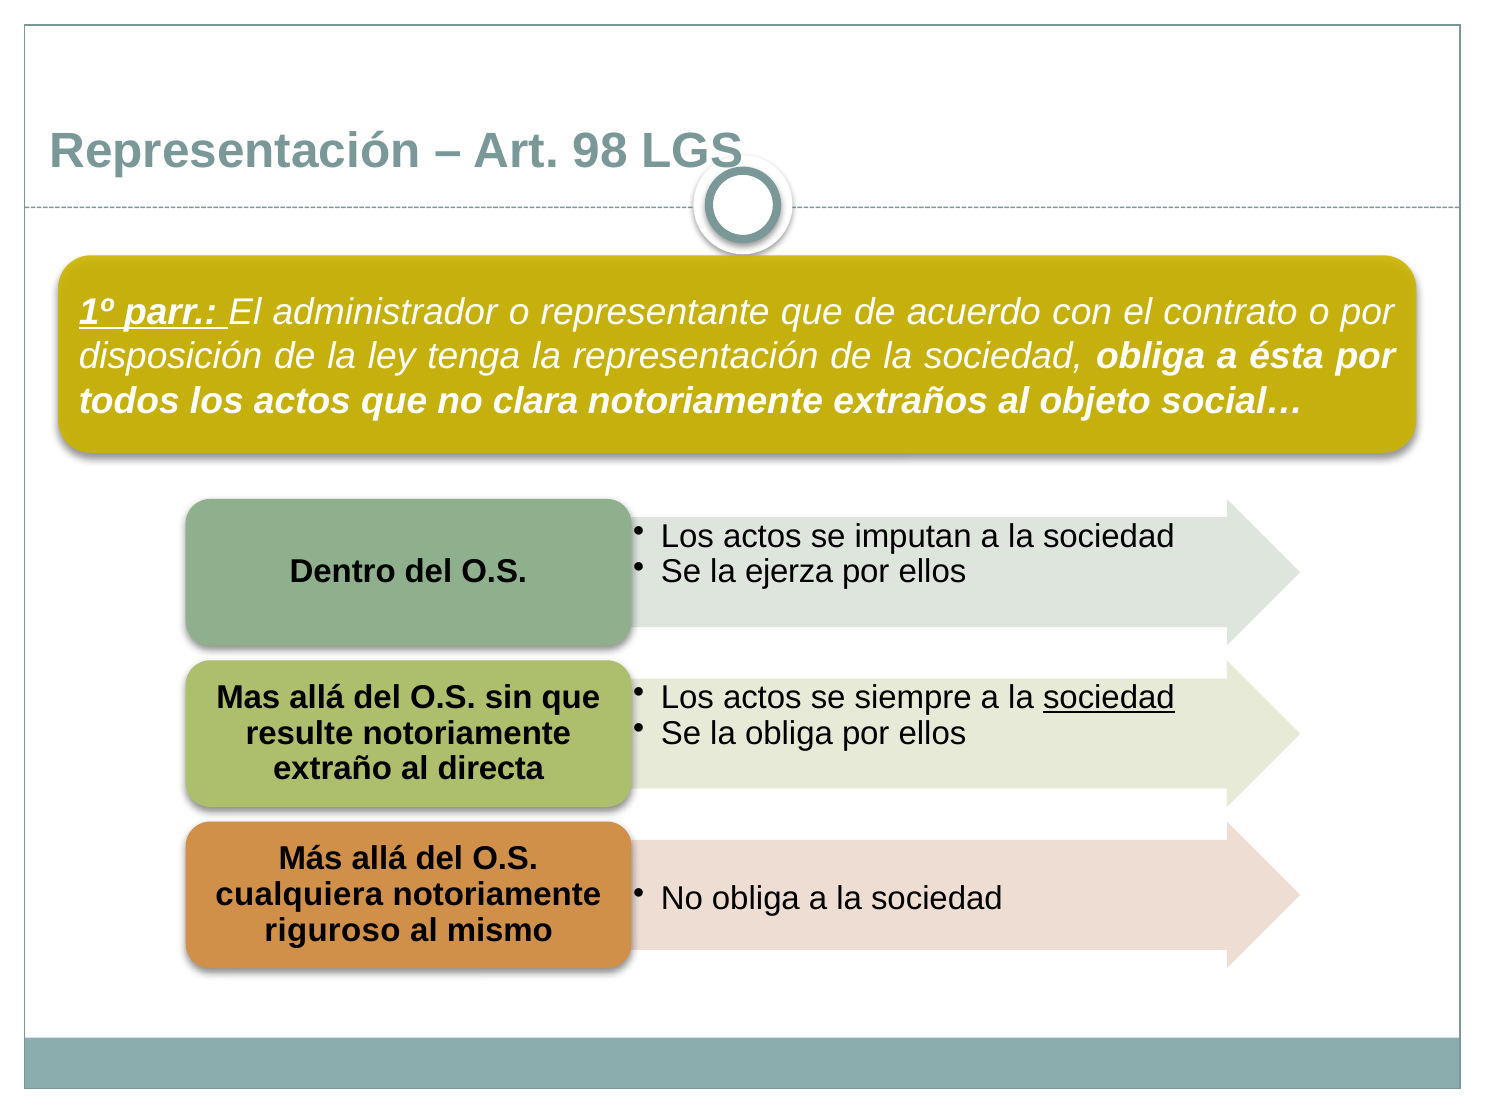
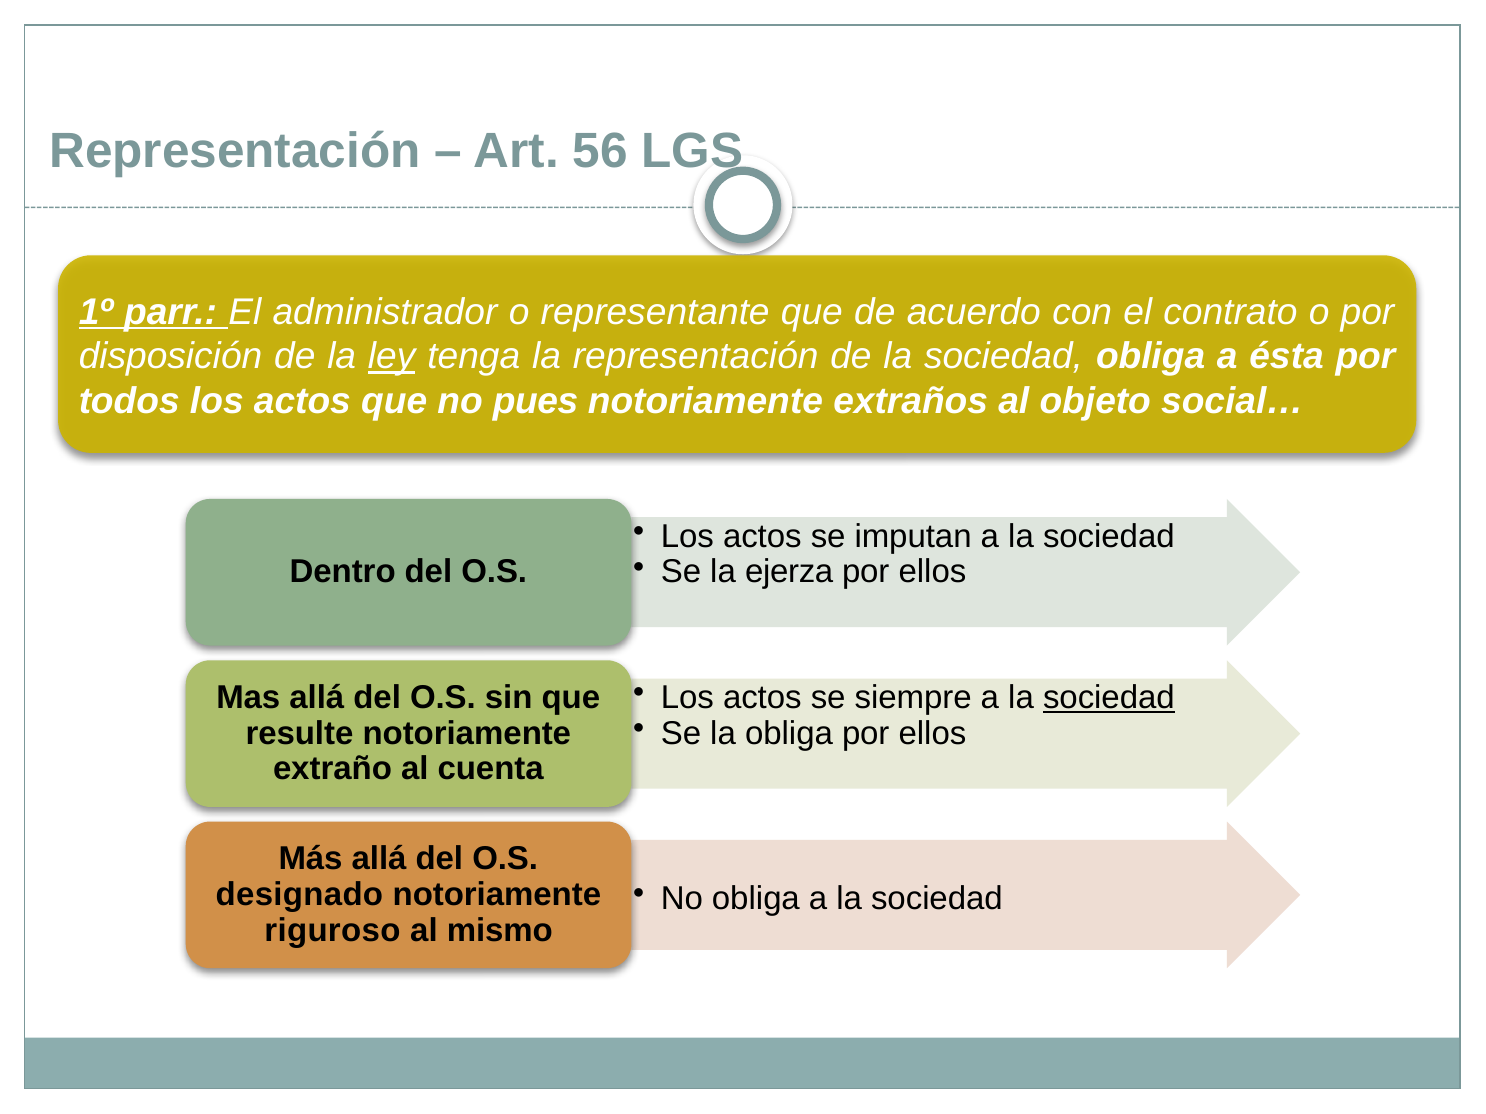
98: 98 -> 56
ley underline: none -> present
clara: clara -> pues
directa: directa -> cuenta
cualquiera: cualquiera -> designado
